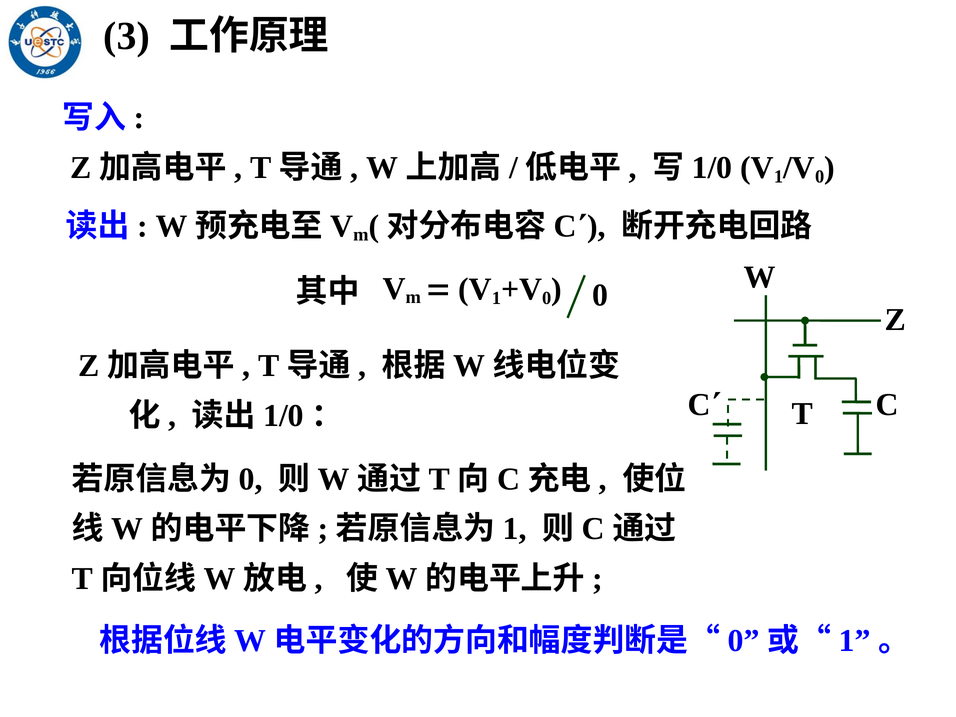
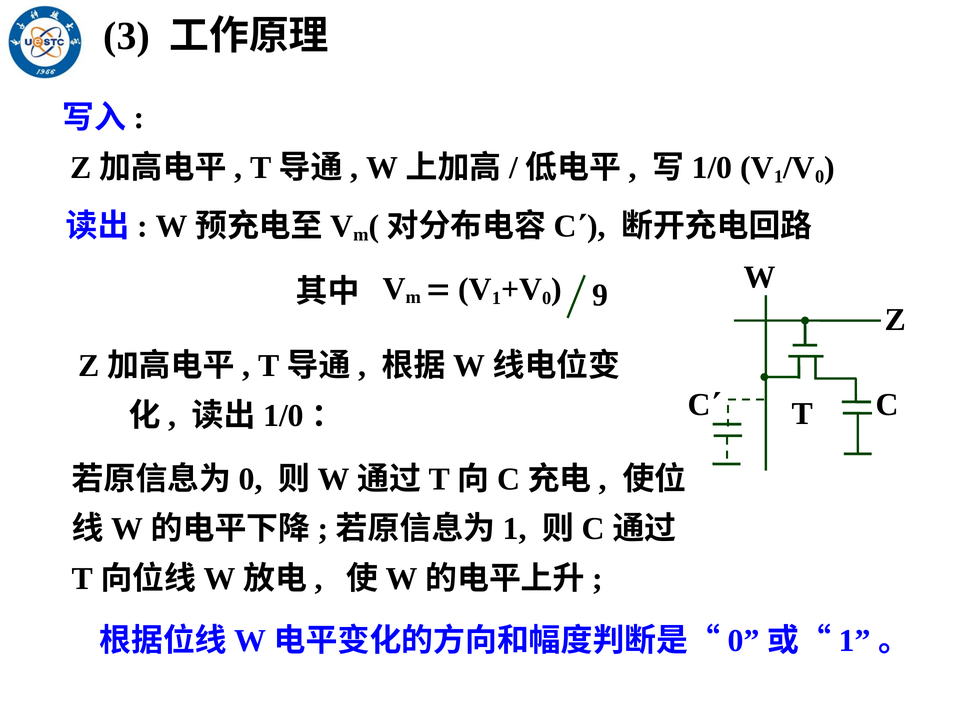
0 at (600, 295): 0 -> 9
